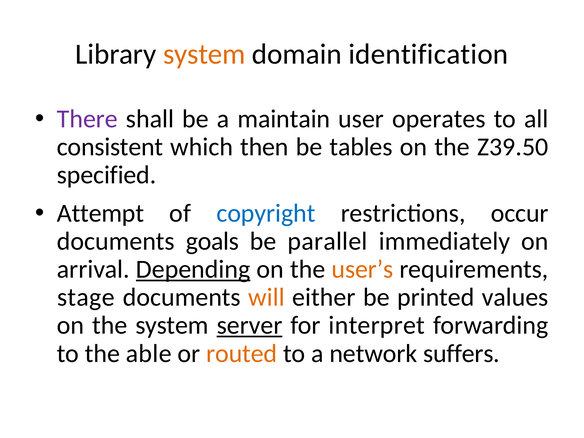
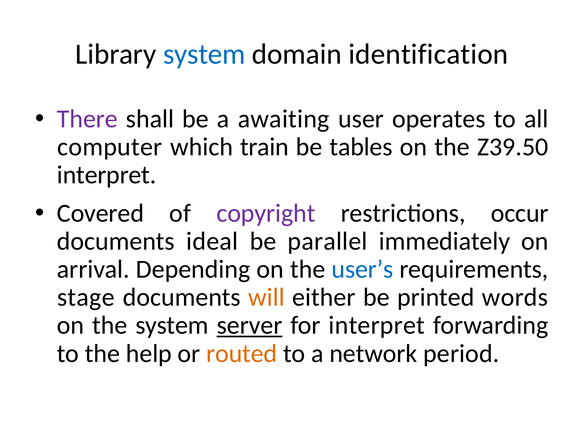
system at (204, 54) colour: orange -> blue
maintain: maintain -> awaiting
consistent: consistent -> computer
then: then -> train
specified at (107, 175): specified -> interpret
Attempt: Attempt -> Covered
copyright colour: blue -> purple
goals: goals -> ideal
Depending underline: present -> none
user’s colour: orange -> blue
values: values -> words
able: able -> help
suffers: suffers -> period
